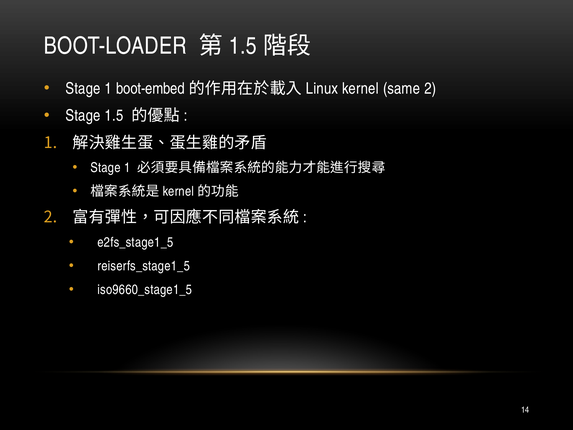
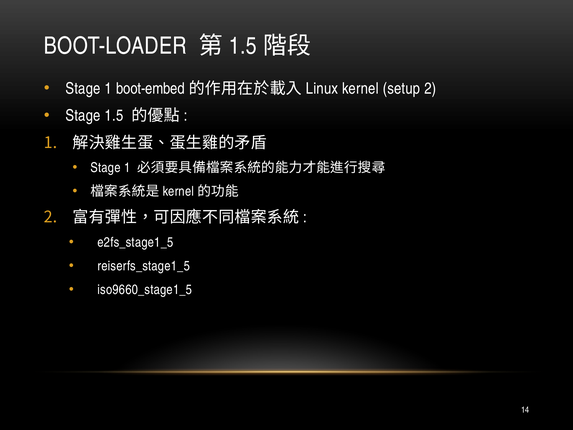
same: same -> setup
